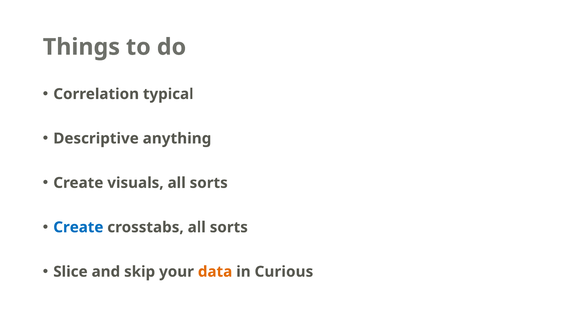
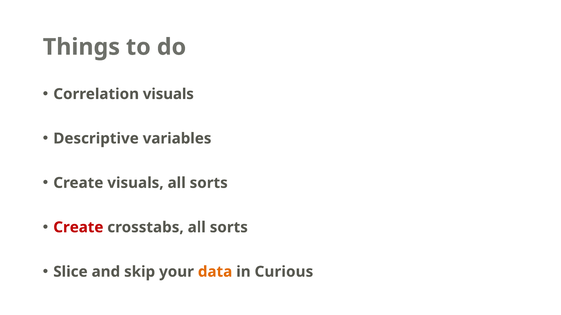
Correlation typical: typical -> visuals
anything: anything -> variables
Create at (78, 228) colour: blue -> red
